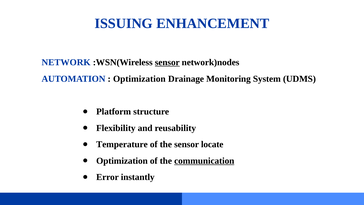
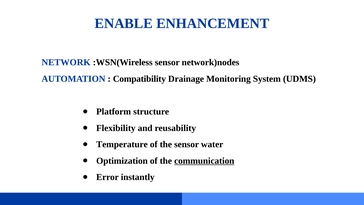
ISSUING: ISSUING -> ENABLE
sensor at (167, 62) underline: present -> none
Optimization at (139, 79): Optimization -> Compatibility
locate: locate -> water
